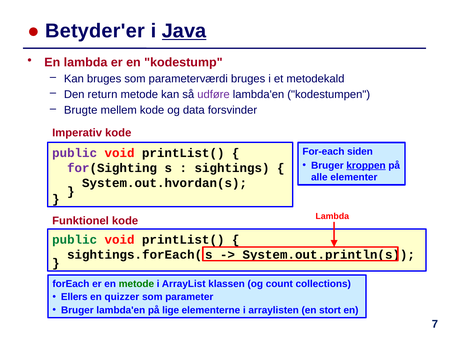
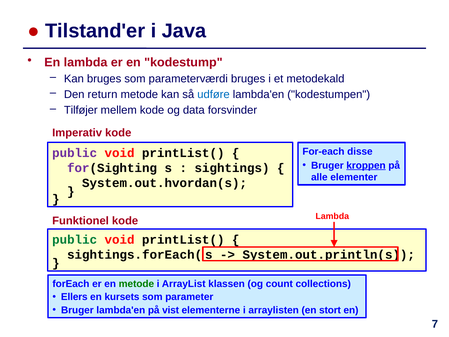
Betyder'er: Betyder'er -> Tilstand'er
Java underline: present -> none
udføre colour: purple -> blue
Brugte: Brugte -> Tilføjer
siden: siden -> disse
quizzer: quizzer -> kursets
lige: lige -> vist
